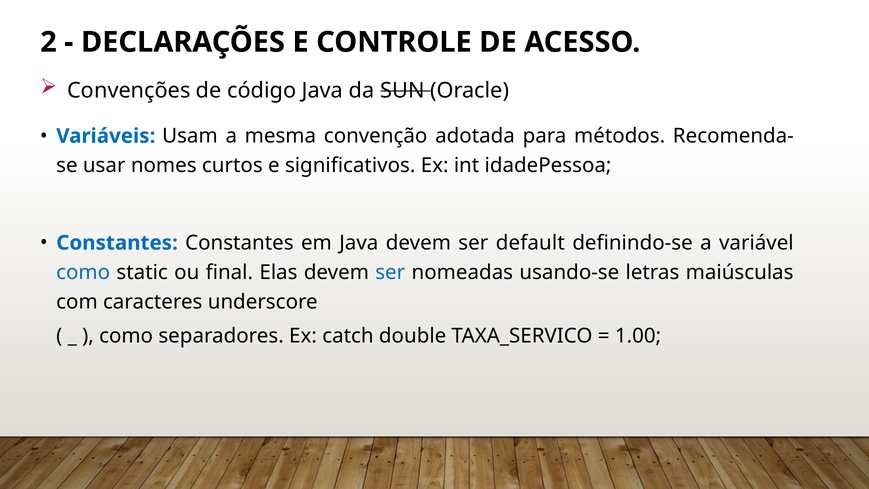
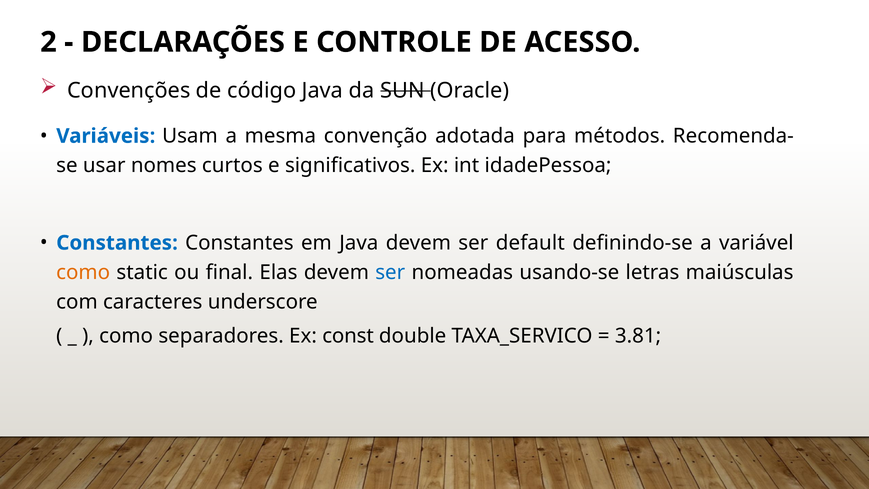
como at (83, 272) colour: blue -> orange
catch: catch -> const
1.00: 1.00 -> 3.81
